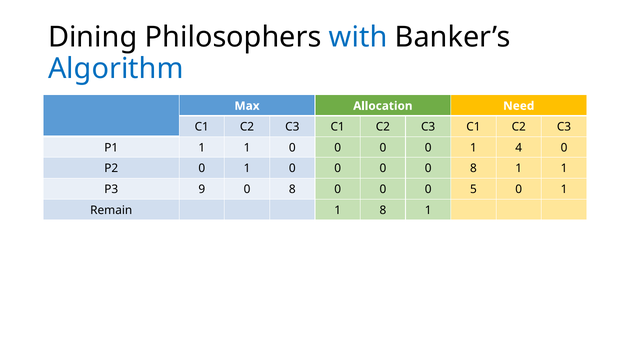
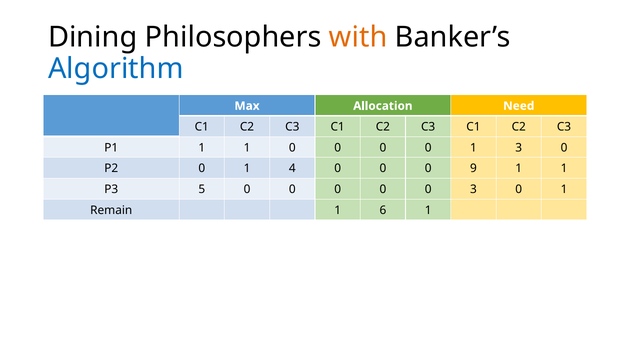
with colour: blue -> orange
1 4: 4 -> 3
0 1 0: 0 -> 4
0 0 8: 8 -> 9
9: 9 -> 5
8 at (292, 189): 8 -> 0
0 5: 5 -> 3
1 8: 8 -> 6
